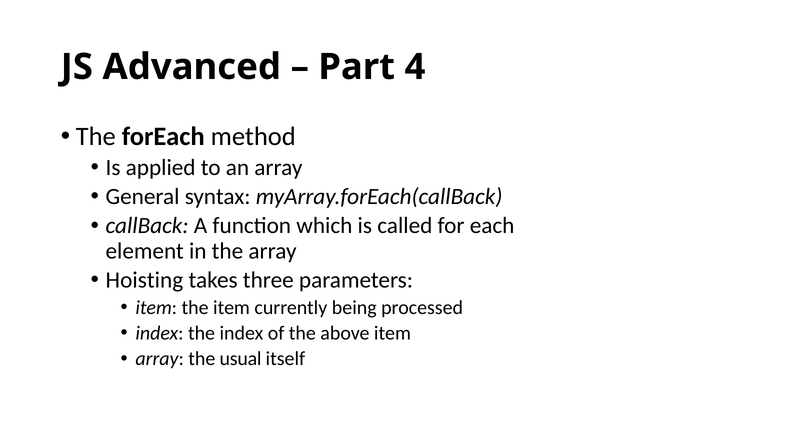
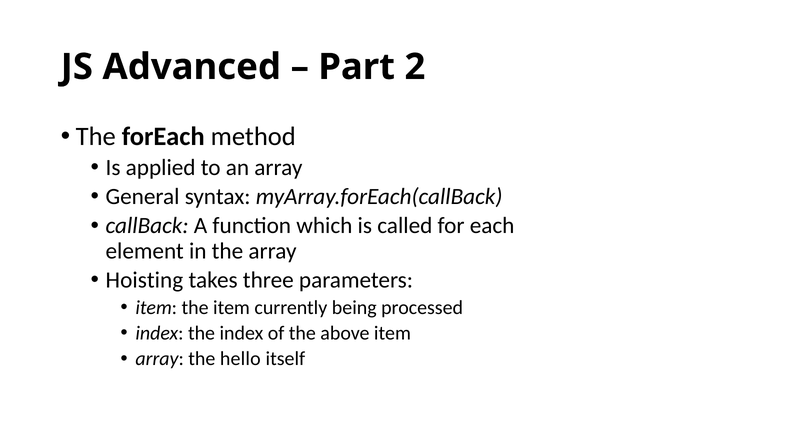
4: 4 -> 2
usual: usual -> hello
